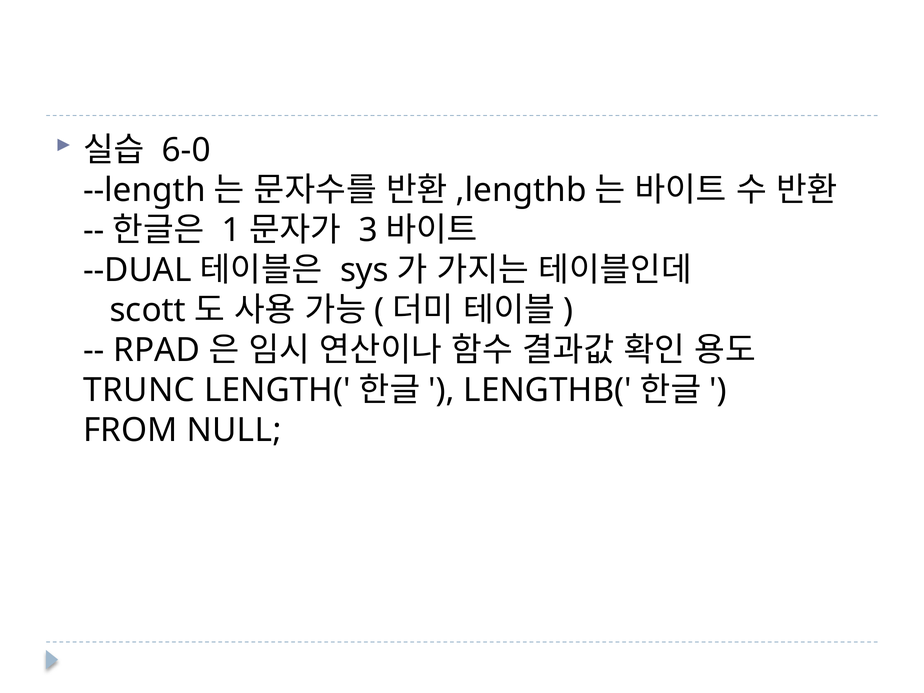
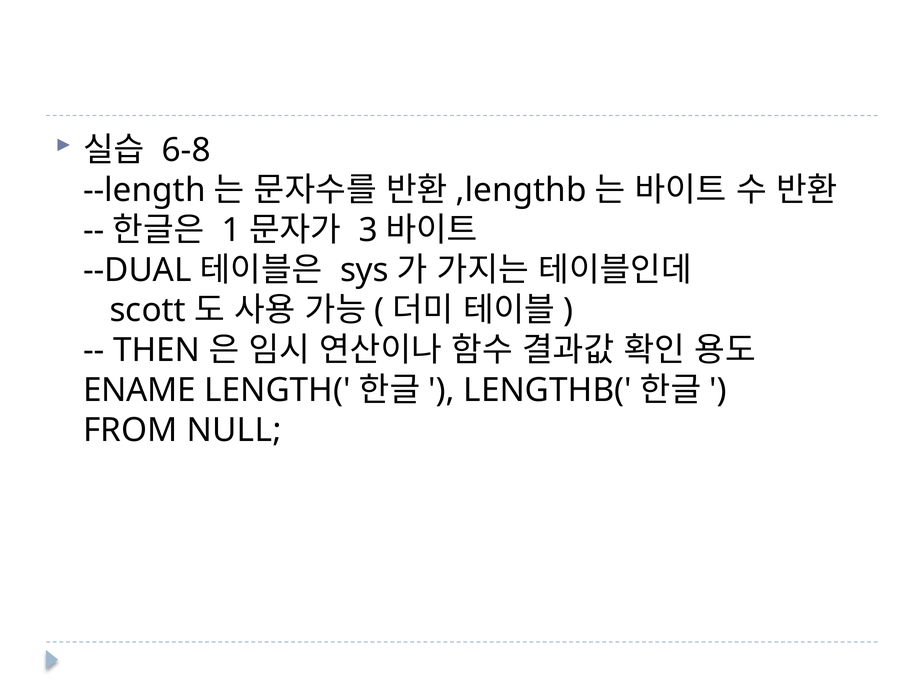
6-0: 6-0 -> 6-8
RPAD: RPAD -> THEN
TRUNC: TRUNC -> ENAME
